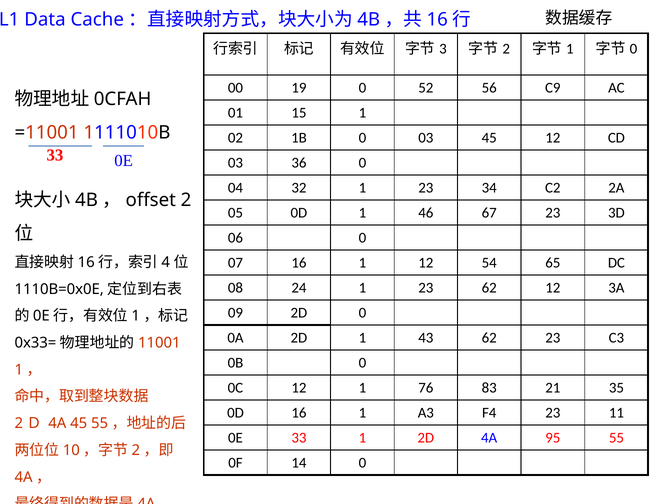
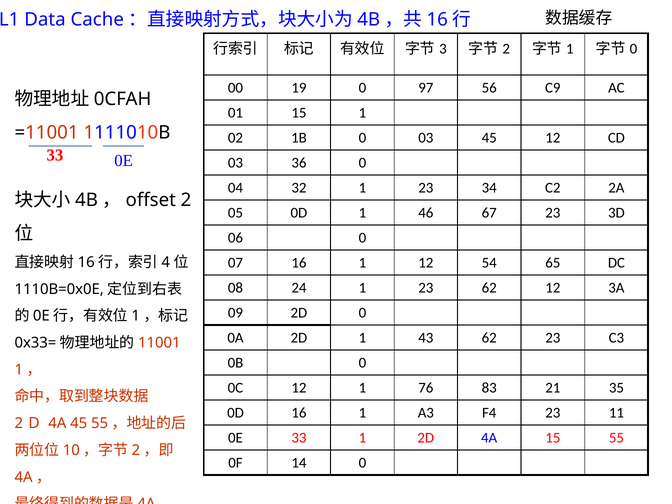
52: 52 -> 97
4A 95: 95 -> 15
